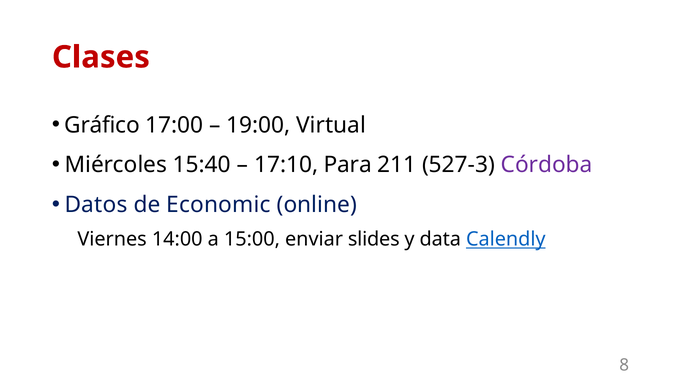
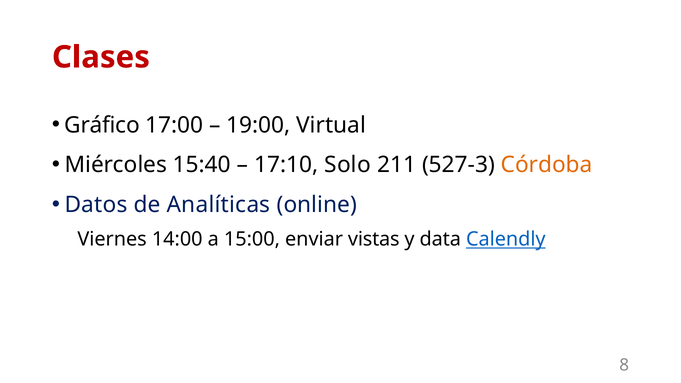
Para: Para -> Solo
Córdoba colour: purple -> orange
Economic: Economic -> Analíticas
slides: slides -> vistas
